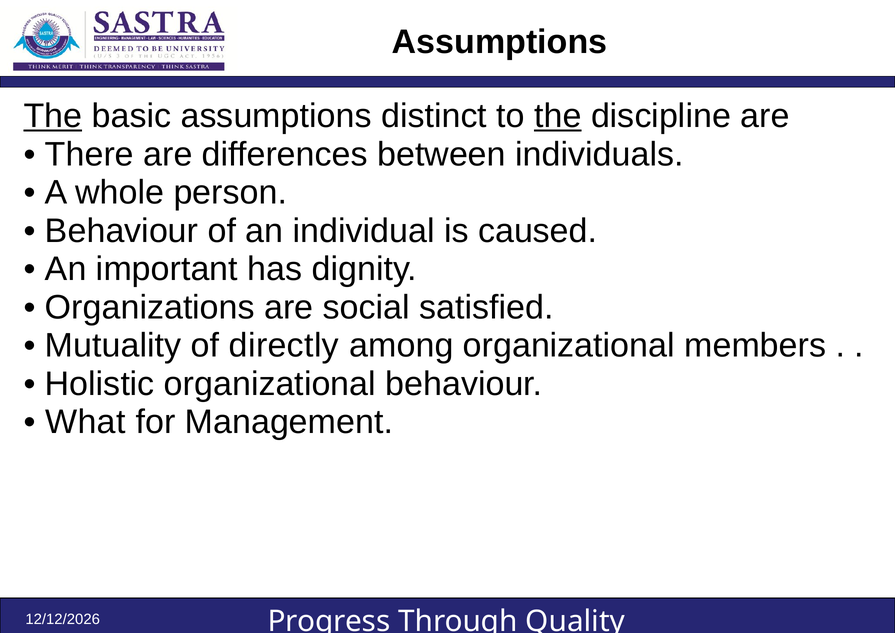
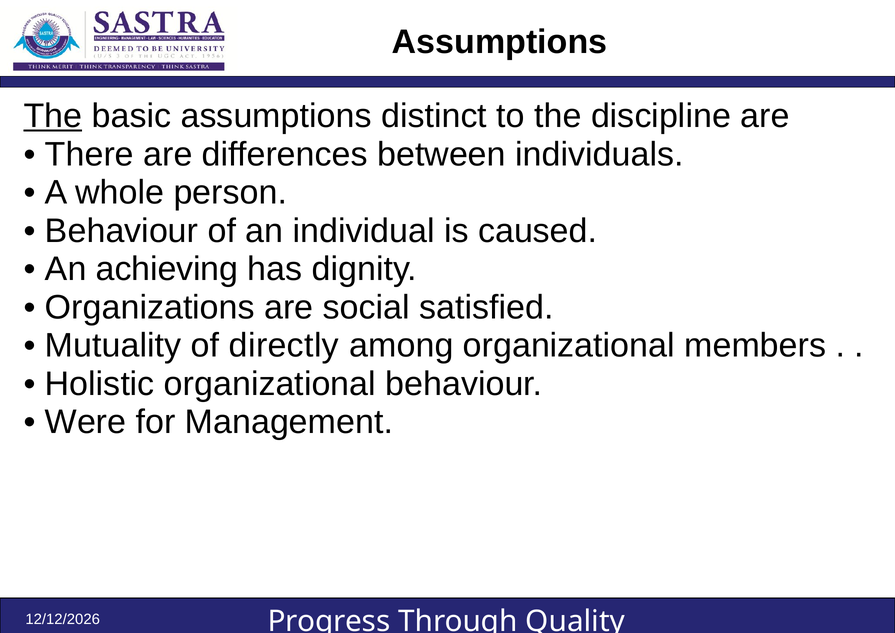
the at (558, 116) underline: present -> none
important: important -> achieving
What: What -> Were
